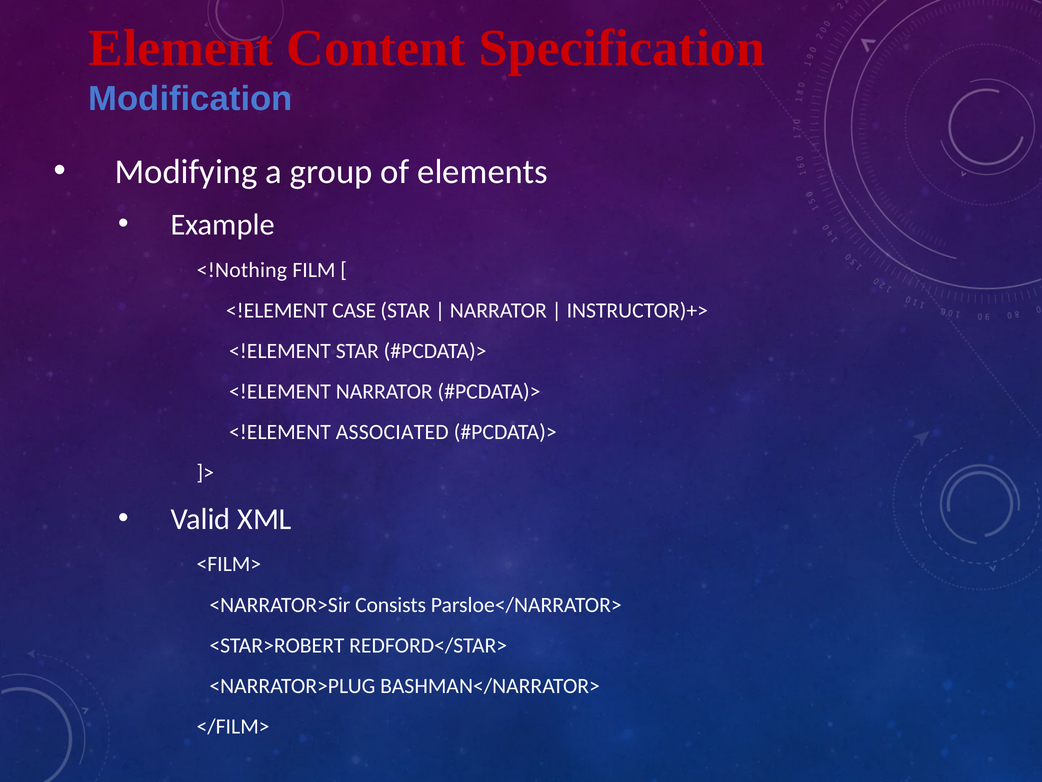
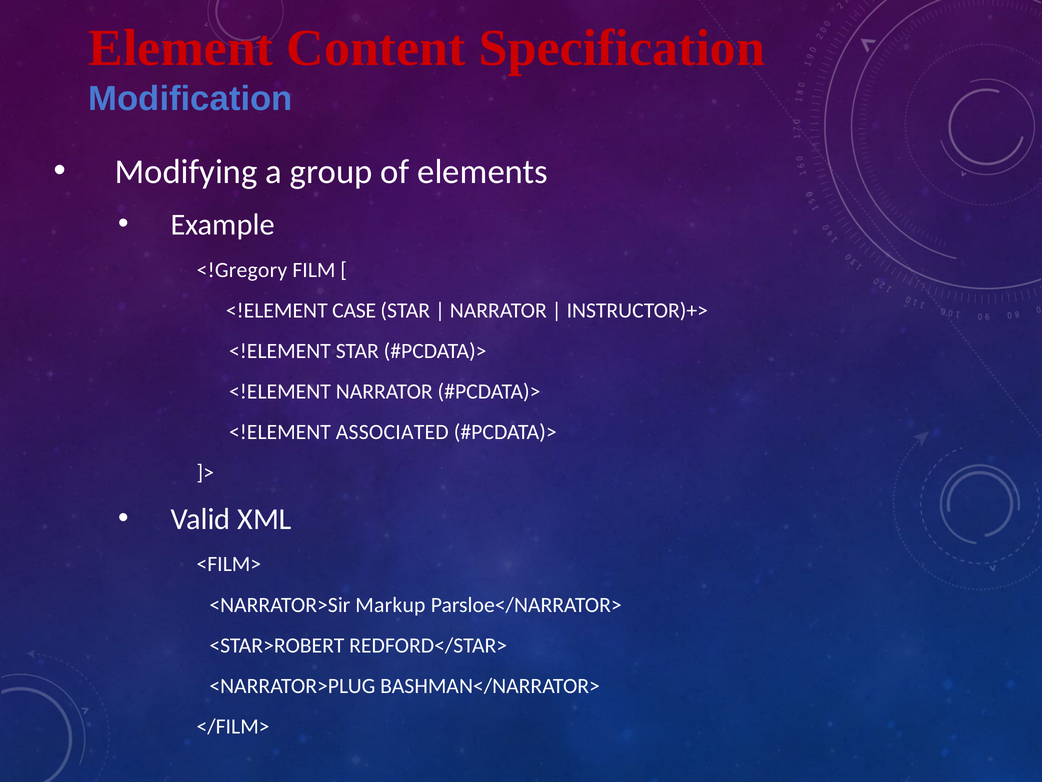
<!Nothing: <!Nothing -> <!Gregory
Consists: Consists -> Markup
